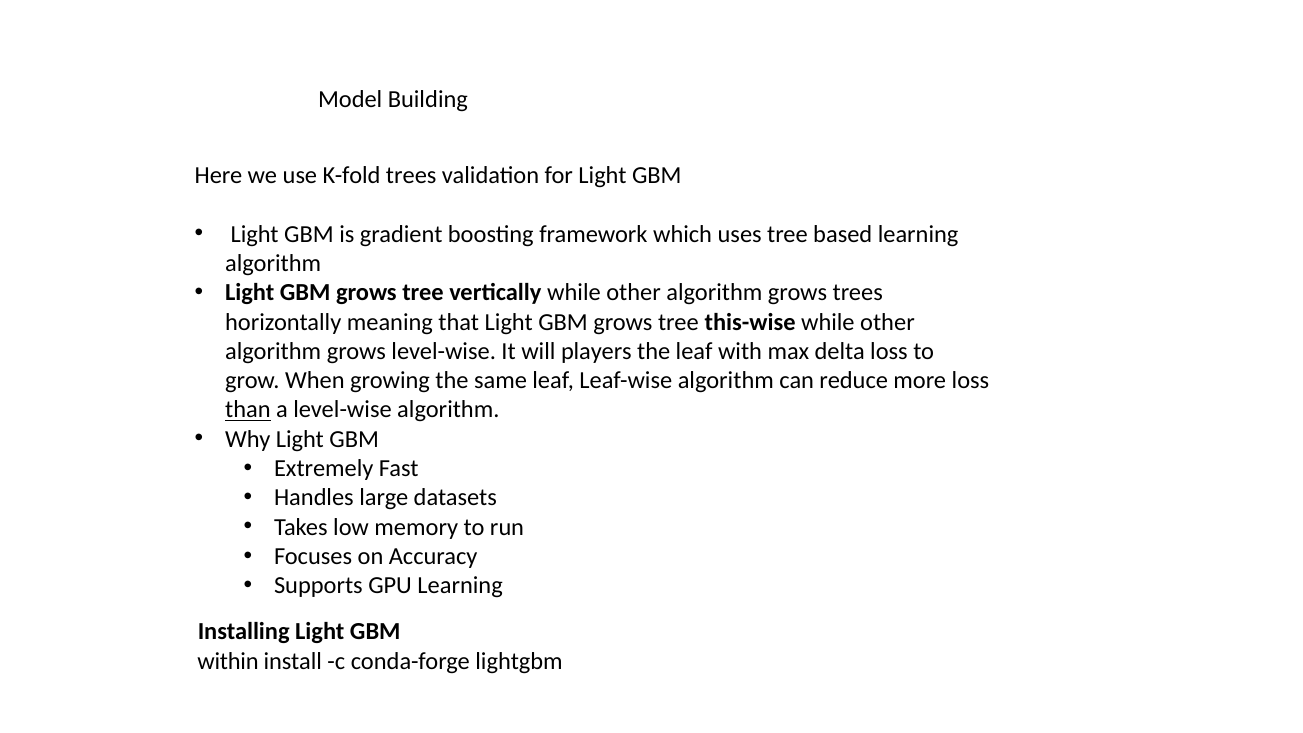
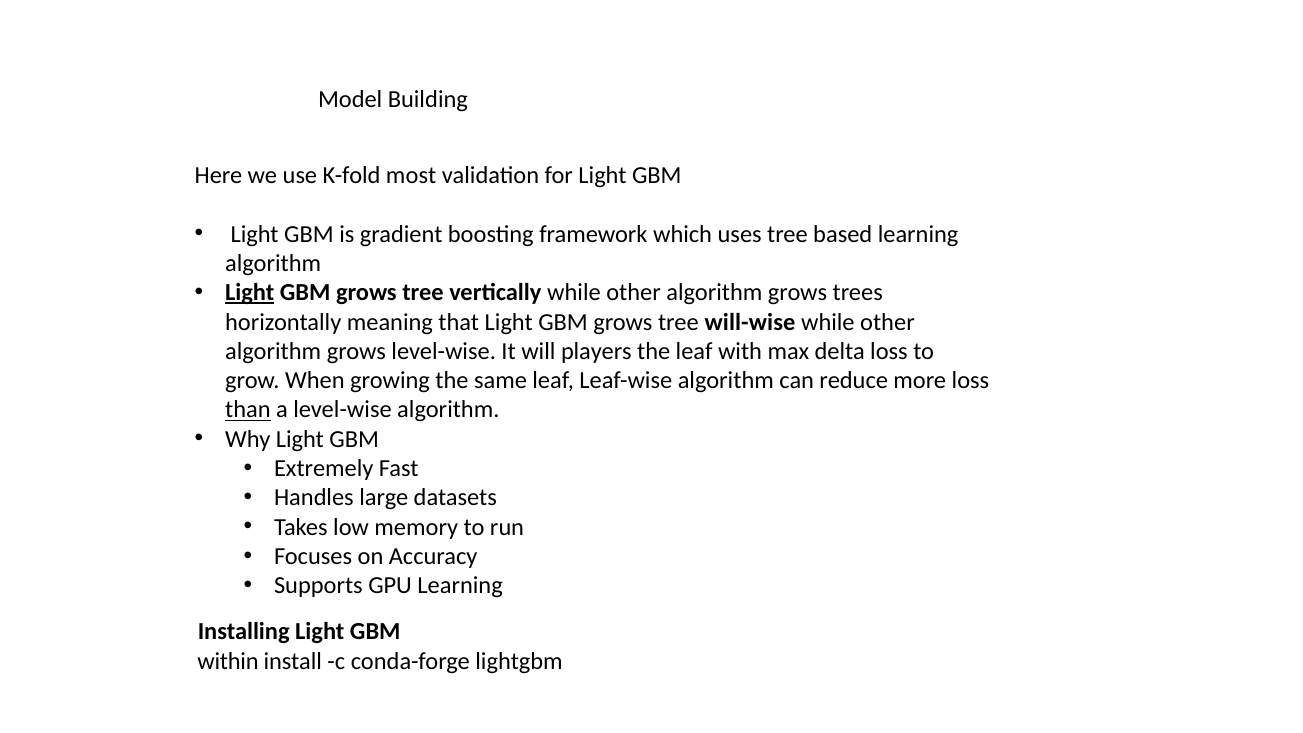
K-fold trees: trees -> most
Light at (250, 293) underline: none -> present
this-wise: this-wise -> will-wise
